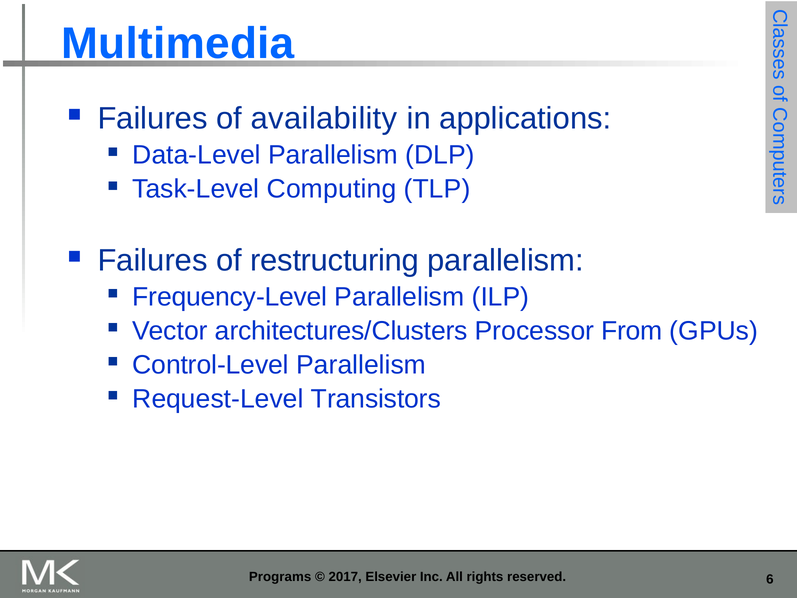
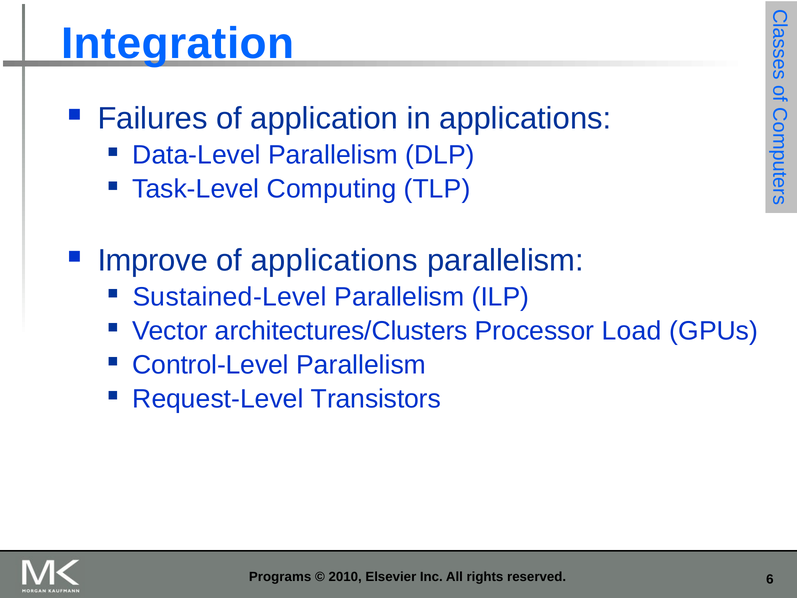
Multimedia: Multimedia -> Integration
availability: availability -> application
Failures at (153, 260): Failures -> Improve
of restructuring: restructuring -> applications
Frequency-Level: Frequency-Level -> Sustained-Level
From: From -> Load
2017: 2017 -> 2010
